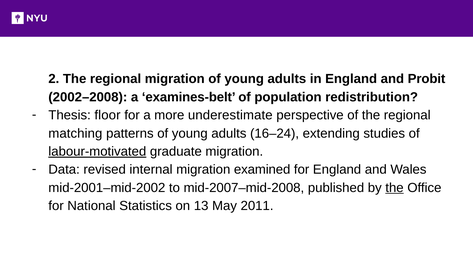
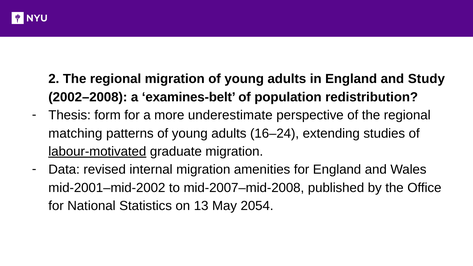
Probit: Probit -> Study
floor: floor -> form
examined: examined -> amenities
the at (394, 188) underline: present -> none
2011: 2011 -> 2054
